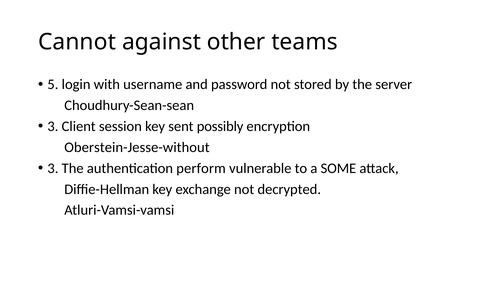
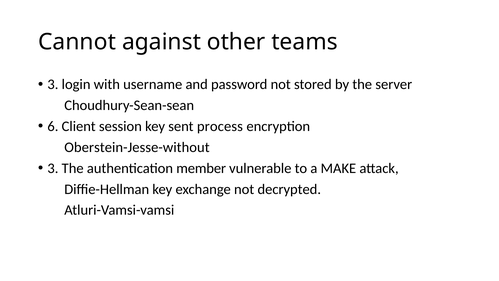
5 at (53, 84): 5 -> 3
3 at (53, 126): 3 -> 6
possibly: possibly -> process
perform: perform -> member
SOME: SOME -> MAKE
